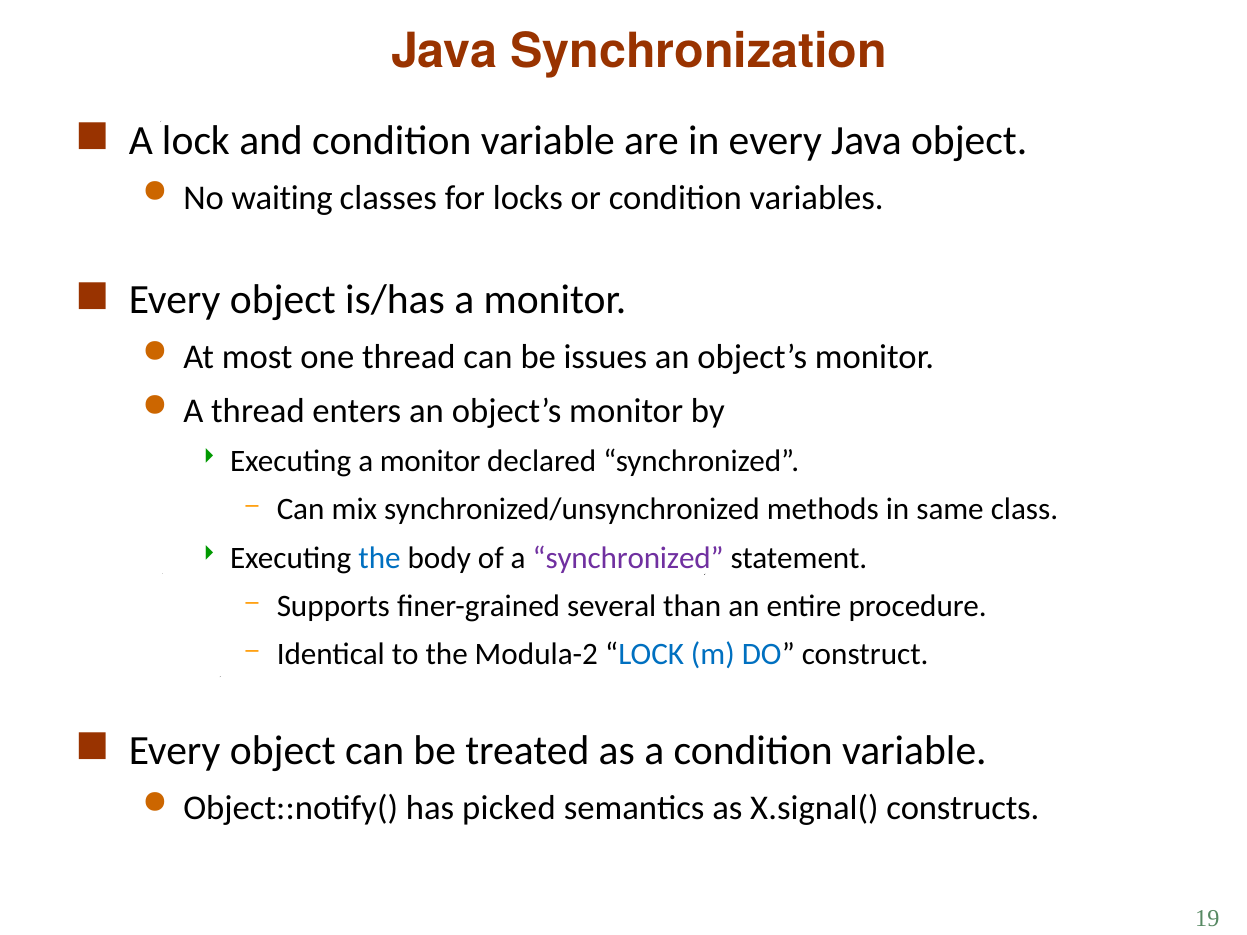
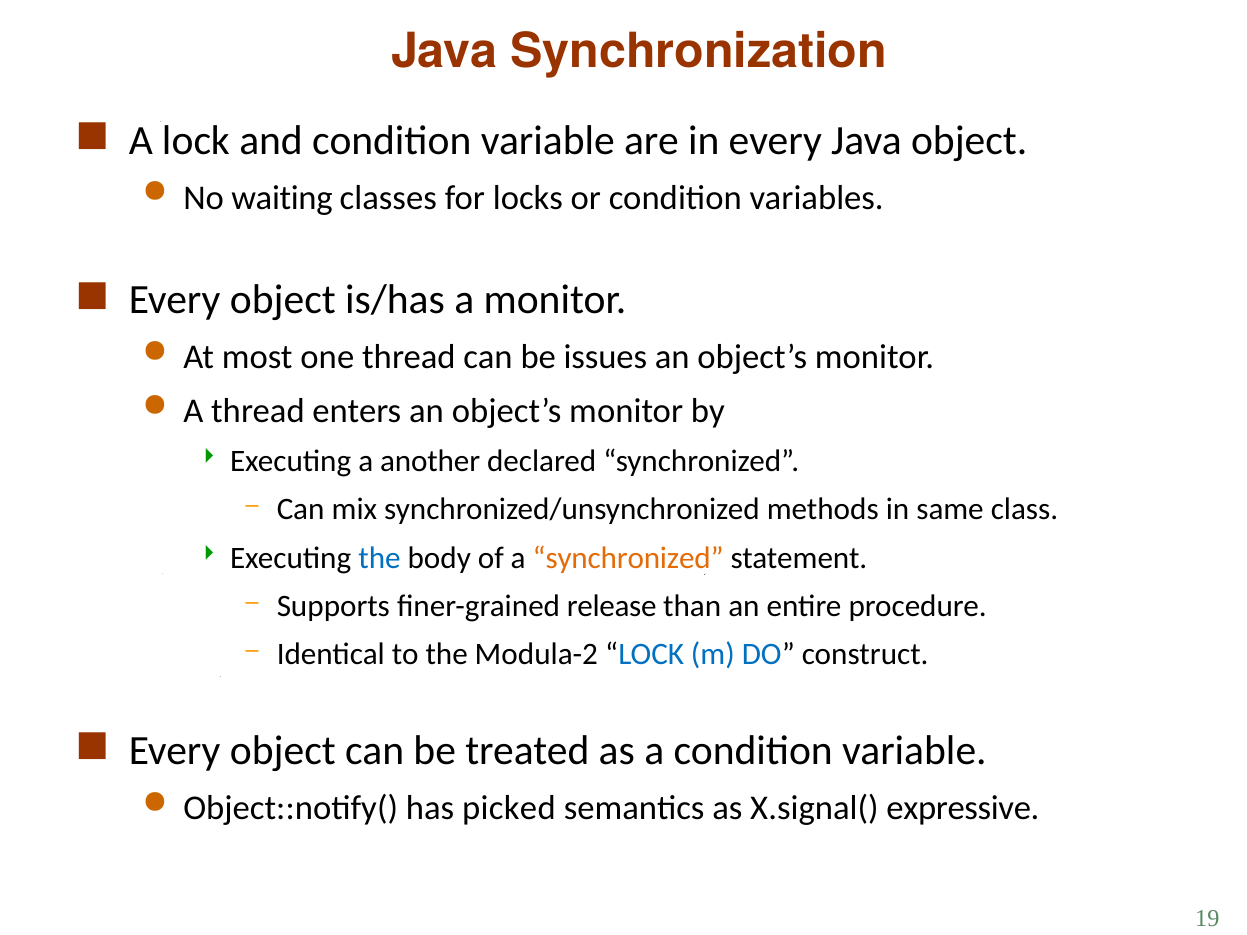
Executing a monitor: monitor -> another
synchronized at (628, 558) colour: purple -> orange
several: several -> release
constructs: constructs -> expressive
